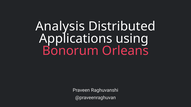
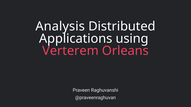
Bonorum: Bonorum -> Verterem
